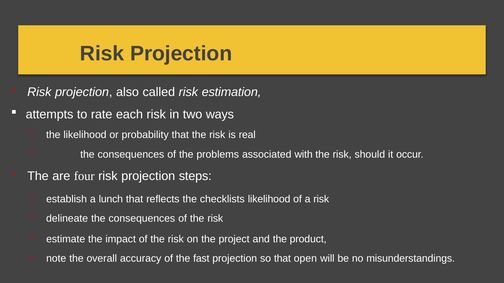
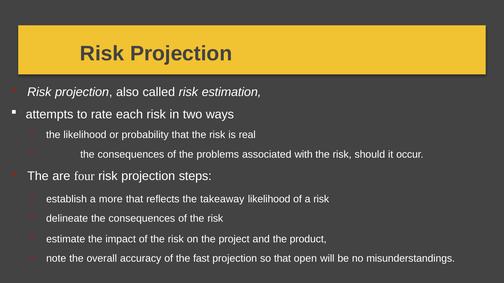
lunch: lunch -> more
checklists: checklists -> takeaway
